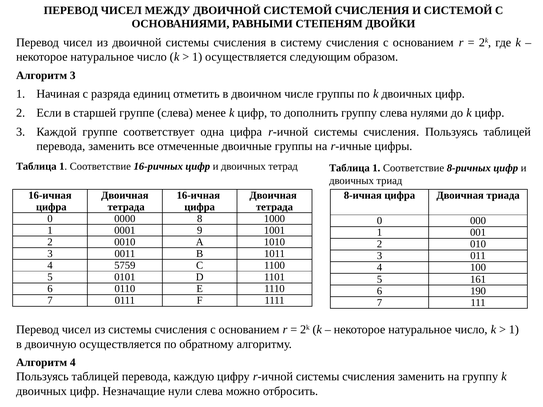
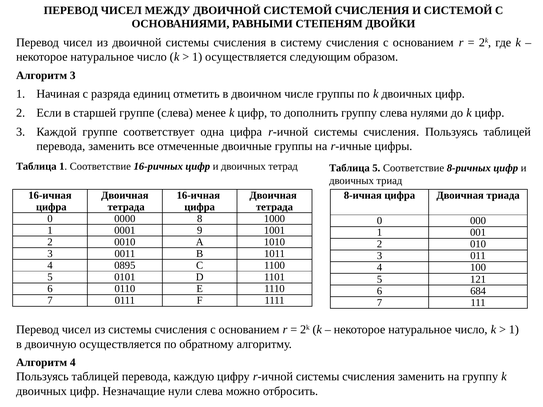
тетрад Таблица 1: 1 -> 5
5759: 5759 -> 0895
161: 161 -> 121
190: 190 -> 684
